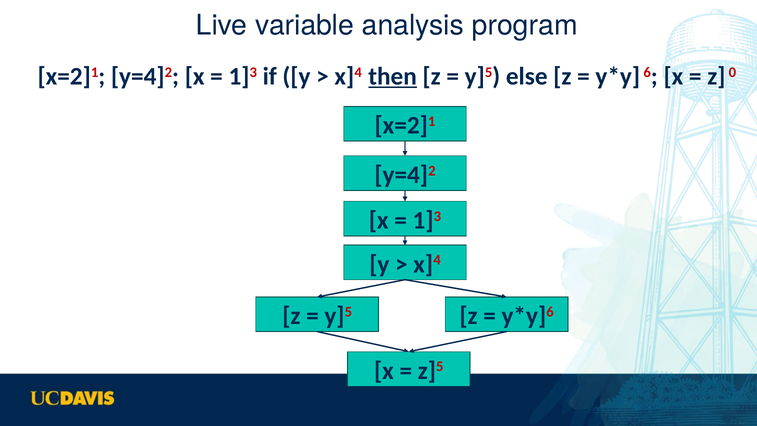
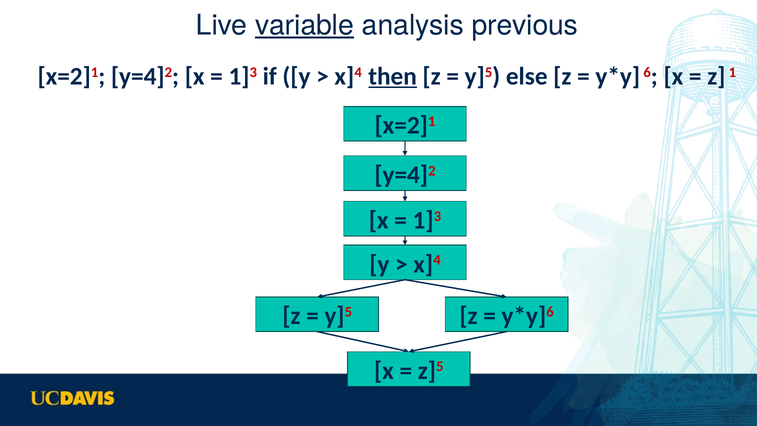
variable underline: none -> present
program: program -> previous
0: 0 -> 1
